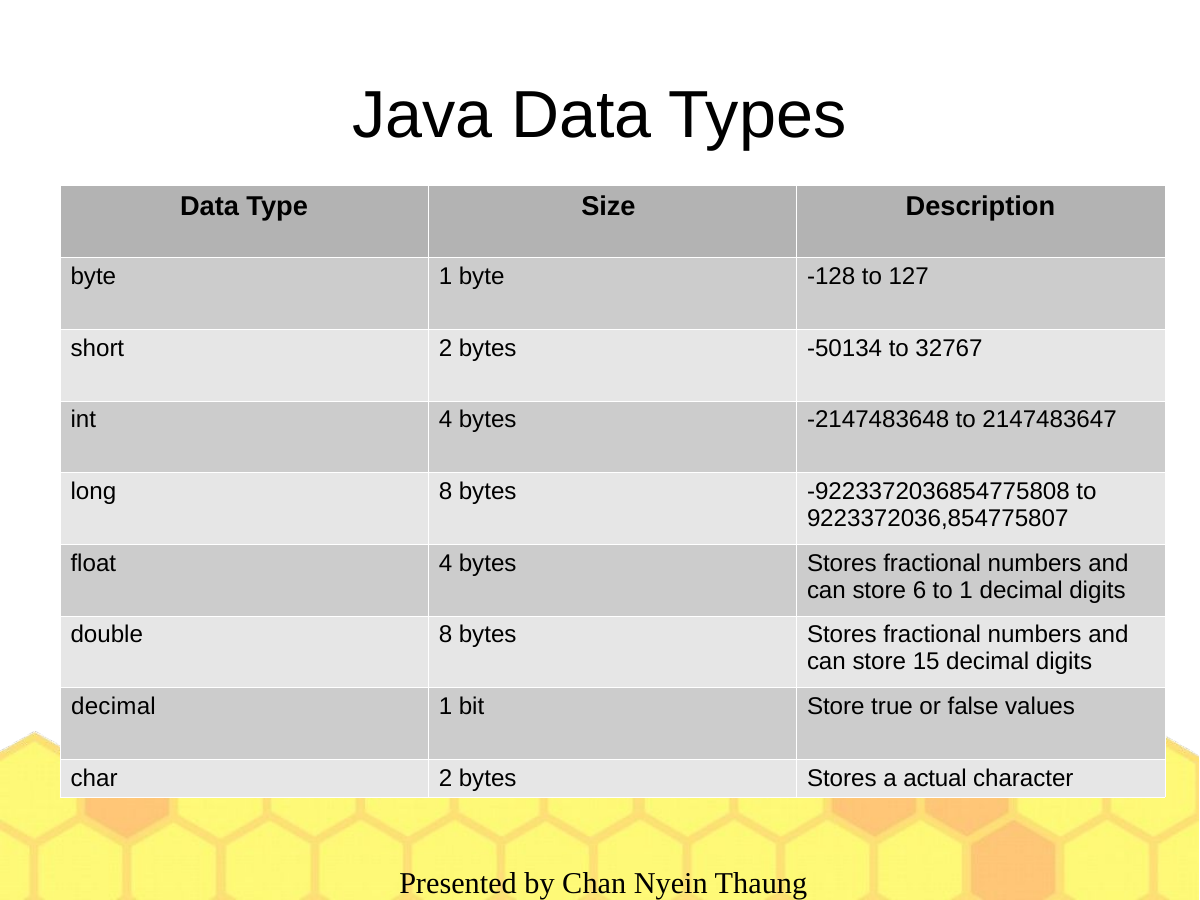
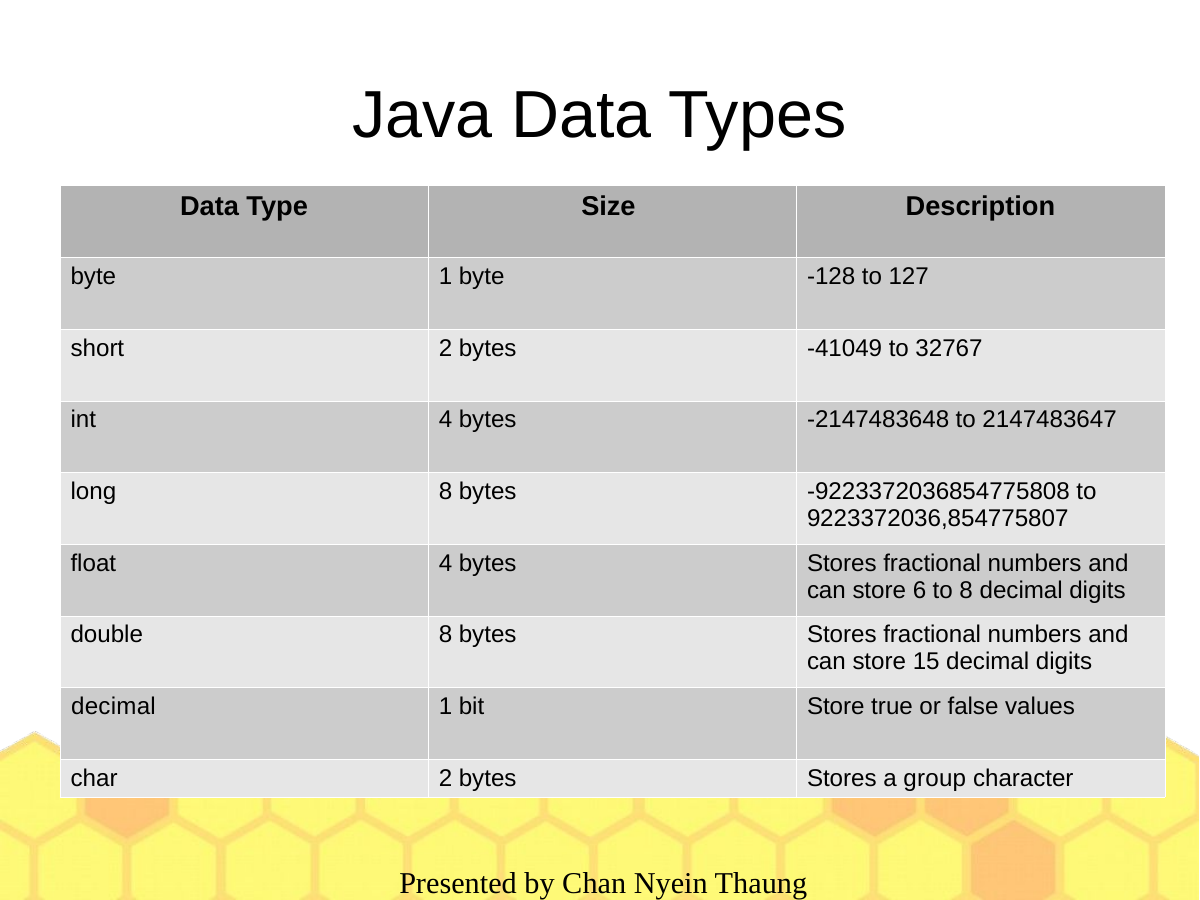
-50134: -50134 -> -41049
to 1: 1 -> 8
actual: actual -> group
